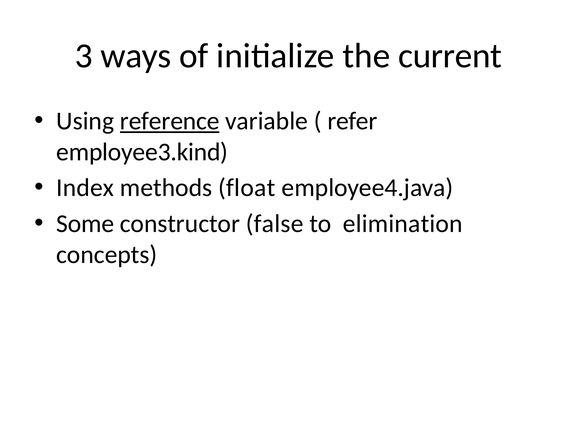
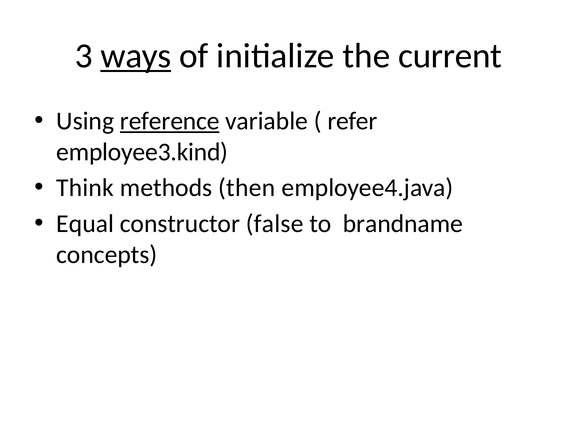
ways underline: none -> present
Index: Index -> Think
float: float -> then
Some: Some -> Equal
elimination: elimination -> brandname
